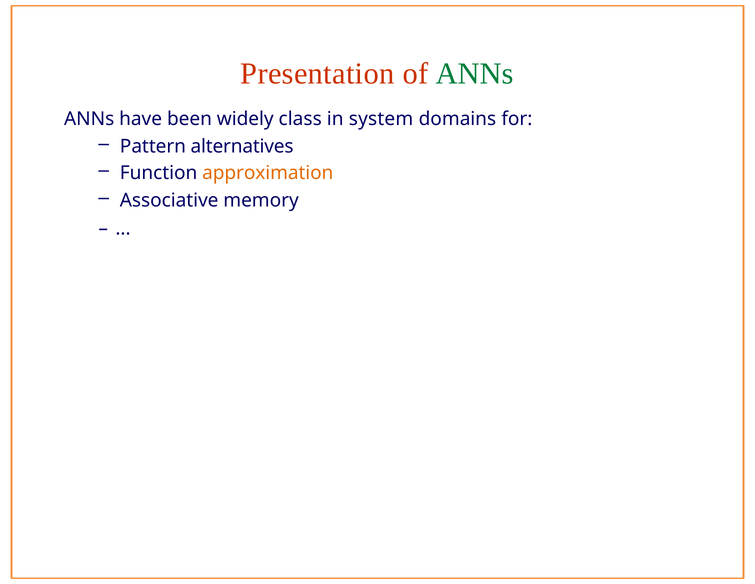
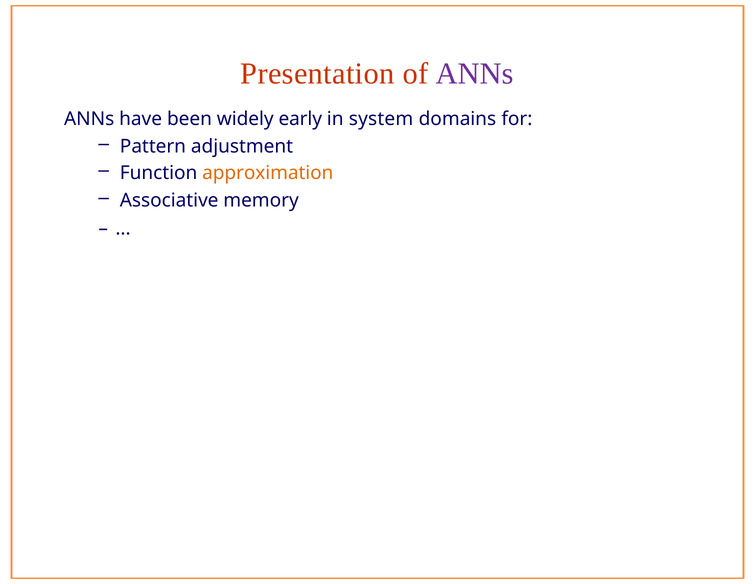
ANNs at (475, 74) colour: green -> purple
class: class -> early
alternatives: alternatives -> adjustment
